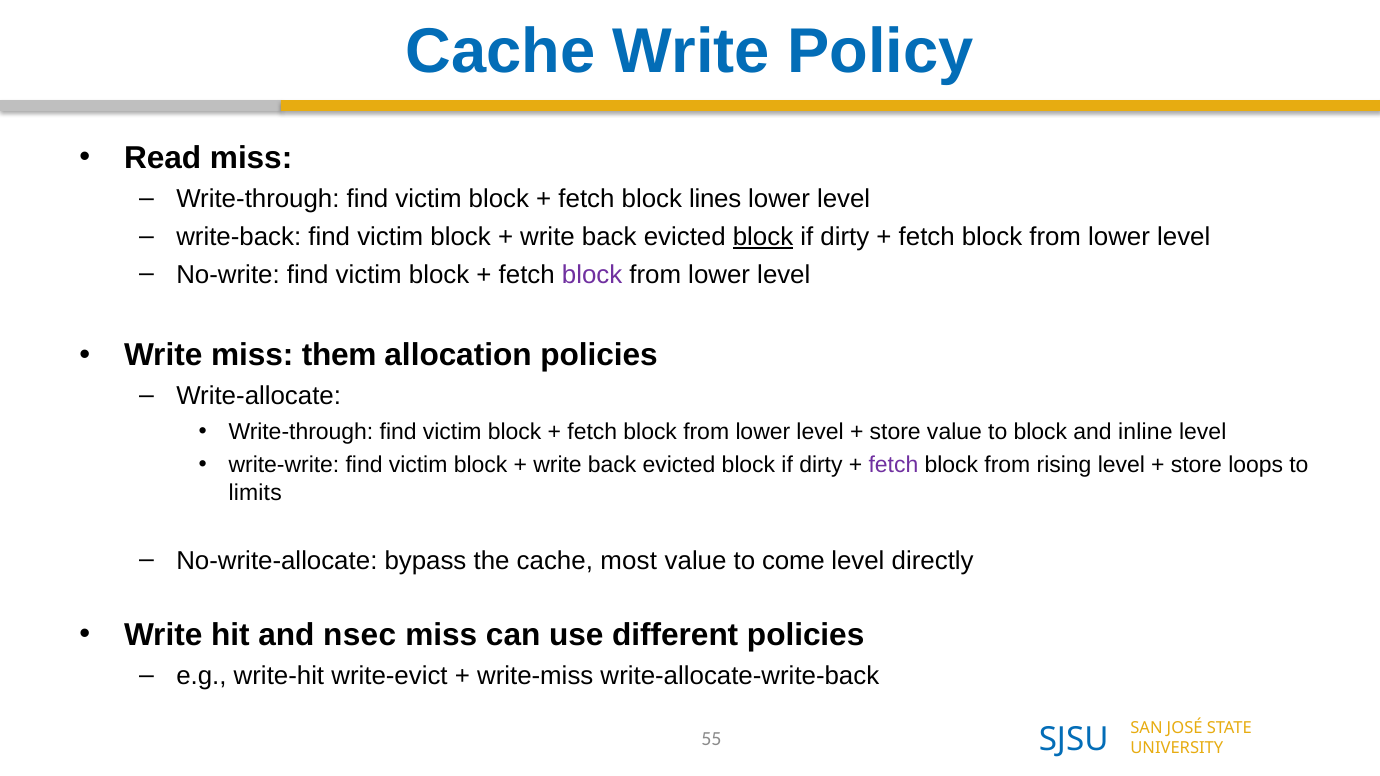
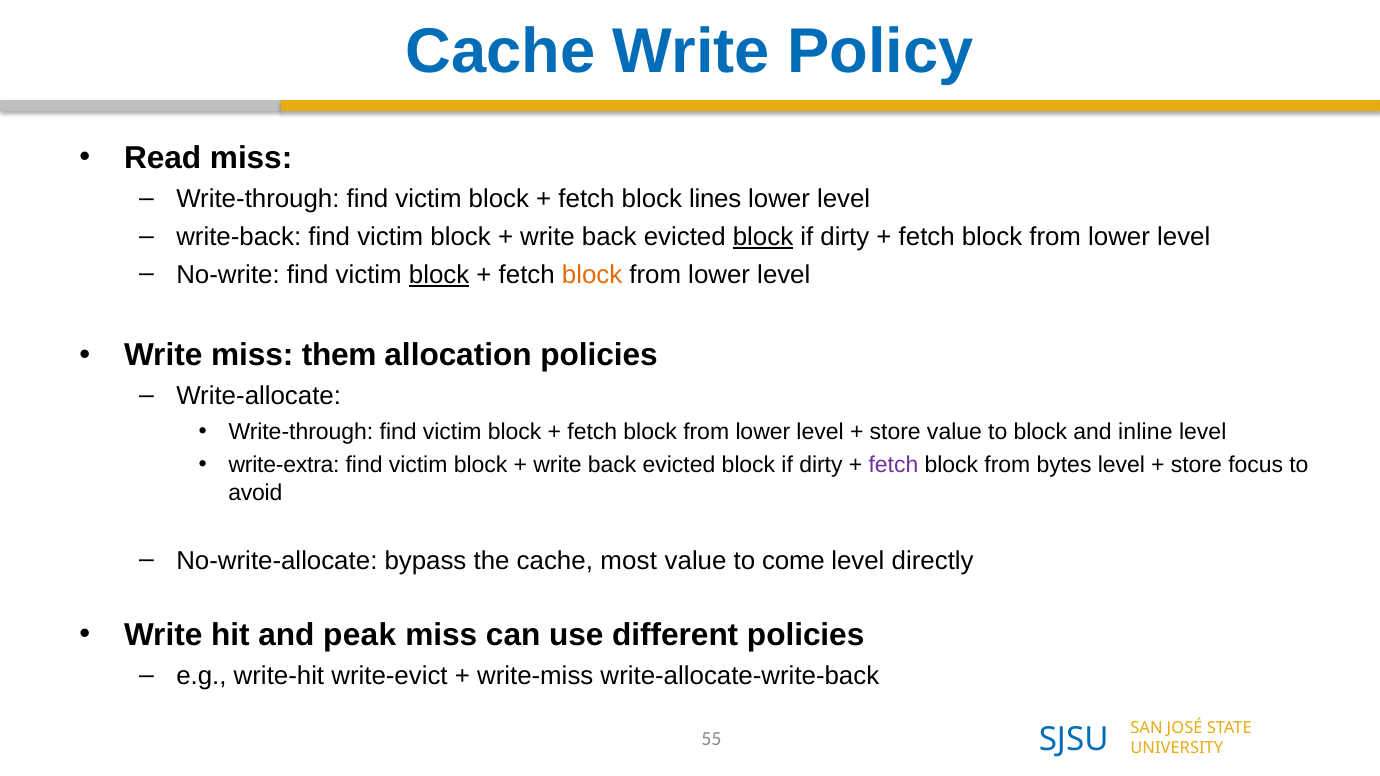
block at (439, 275) underline: none -> present
block at (592, 275) colour: purple -> orange
write-write: write-write -> write-extra
rising: rising -> bytes
loops: loops -> focus
limits: limits -> avoid
nsec: nsec -> peak
